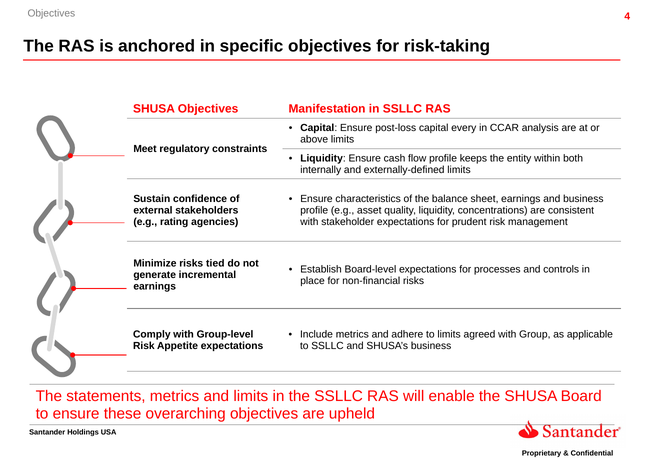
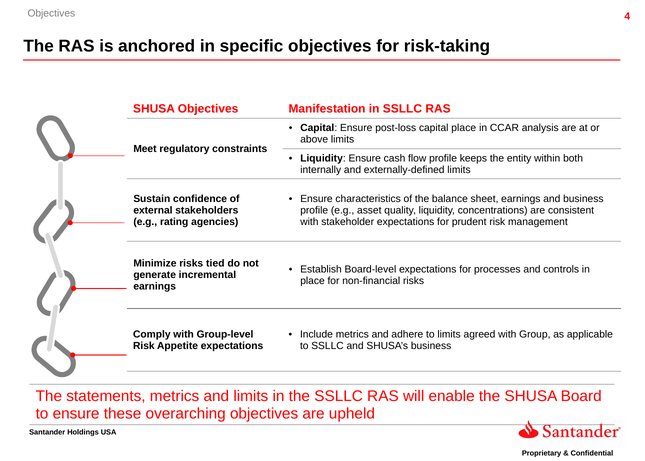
capital every: every -> place
